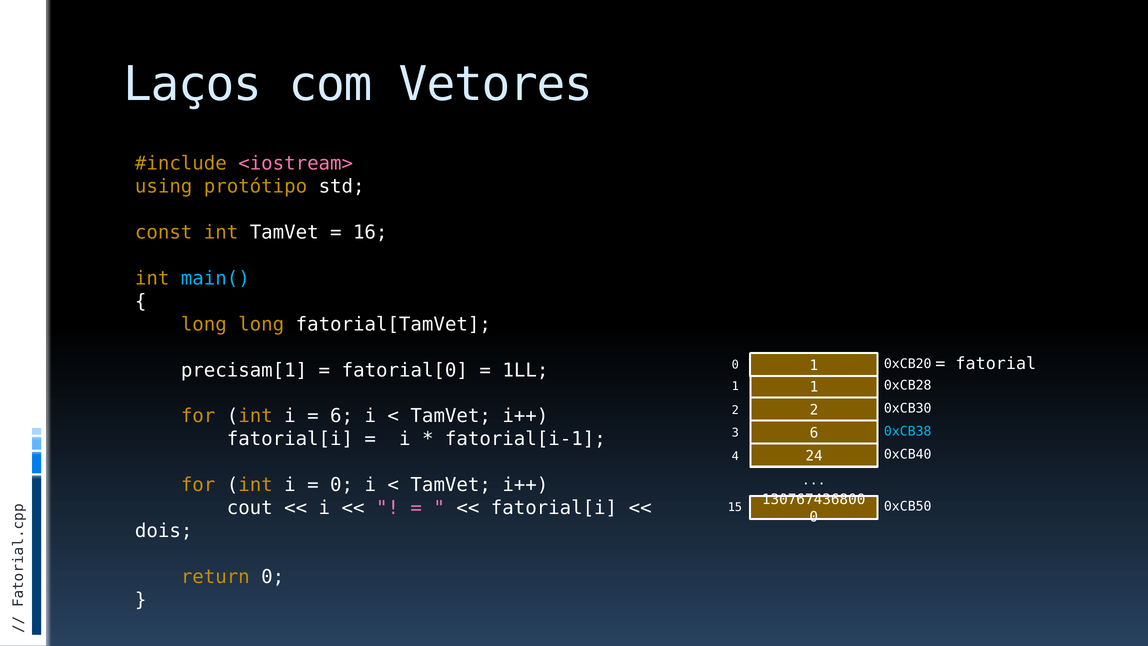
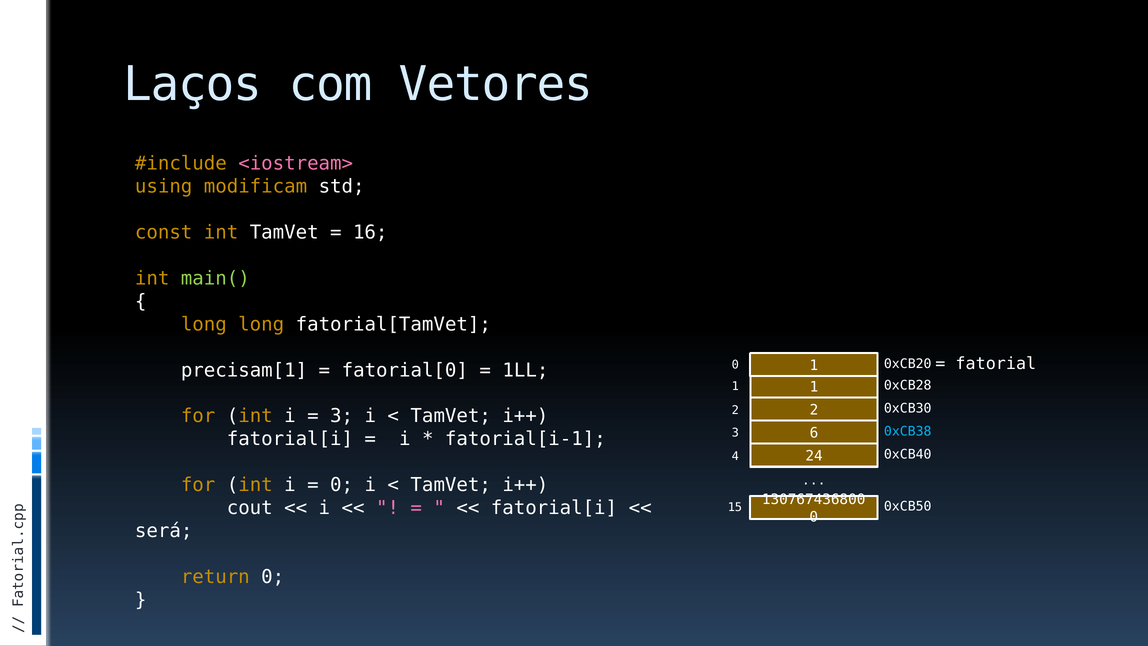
protótipo: protótipo -> modificam
main( colour: light blue -> light green
6 at (342, 416): 6 -> 3
dois: dois -> será
